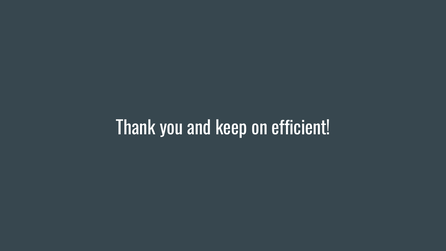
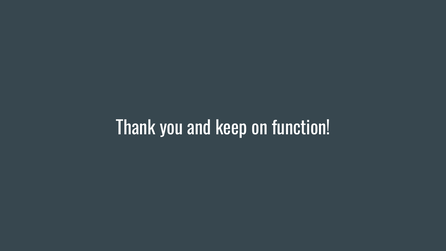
efficient: efficient -> function
